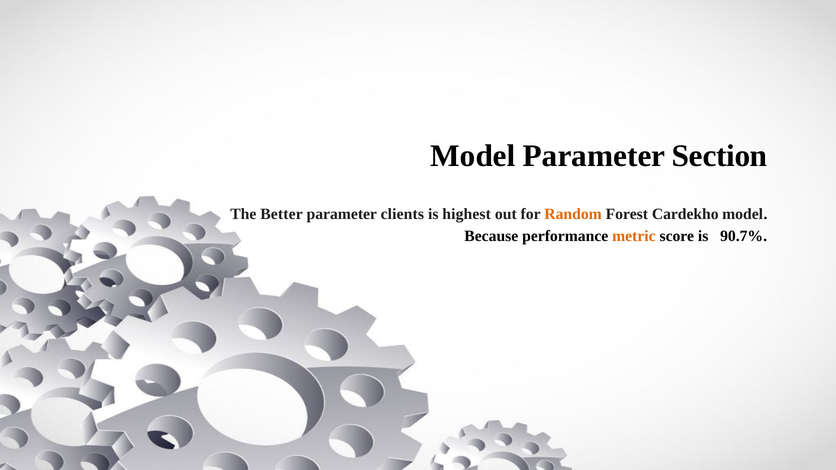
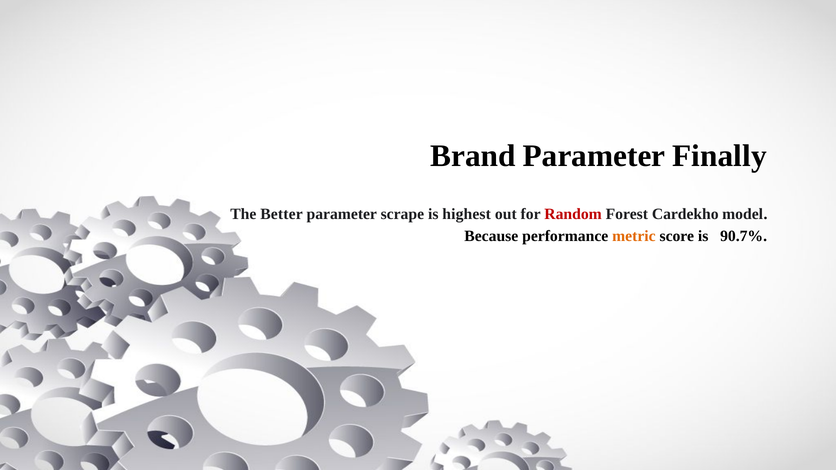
Model at (473, 156): Model -> Brand
Section: Section -> Finally
clients: clients -> scrape
Random colour: orange -> red
